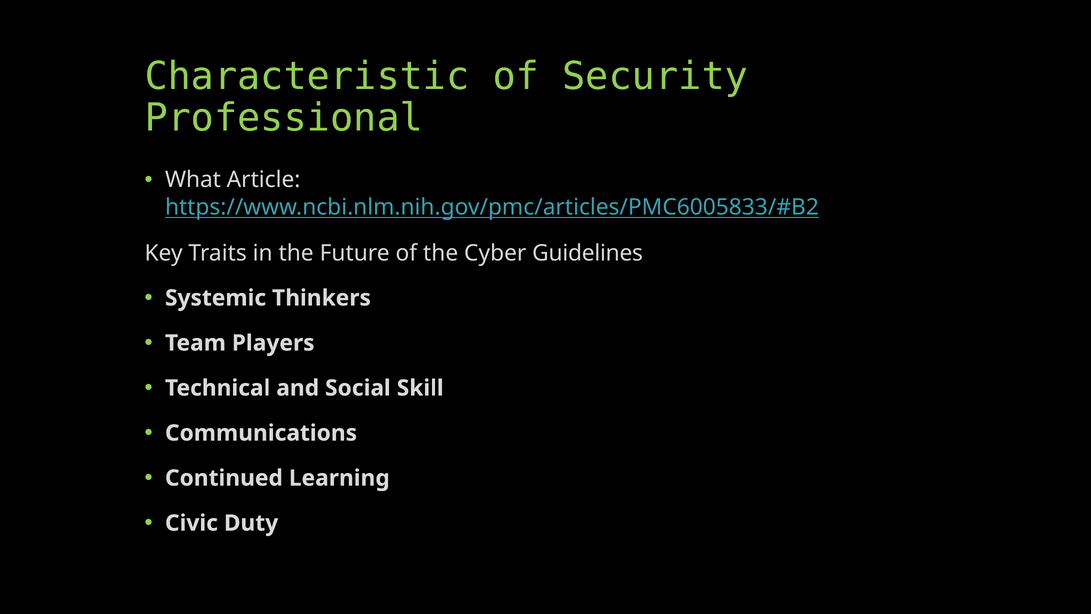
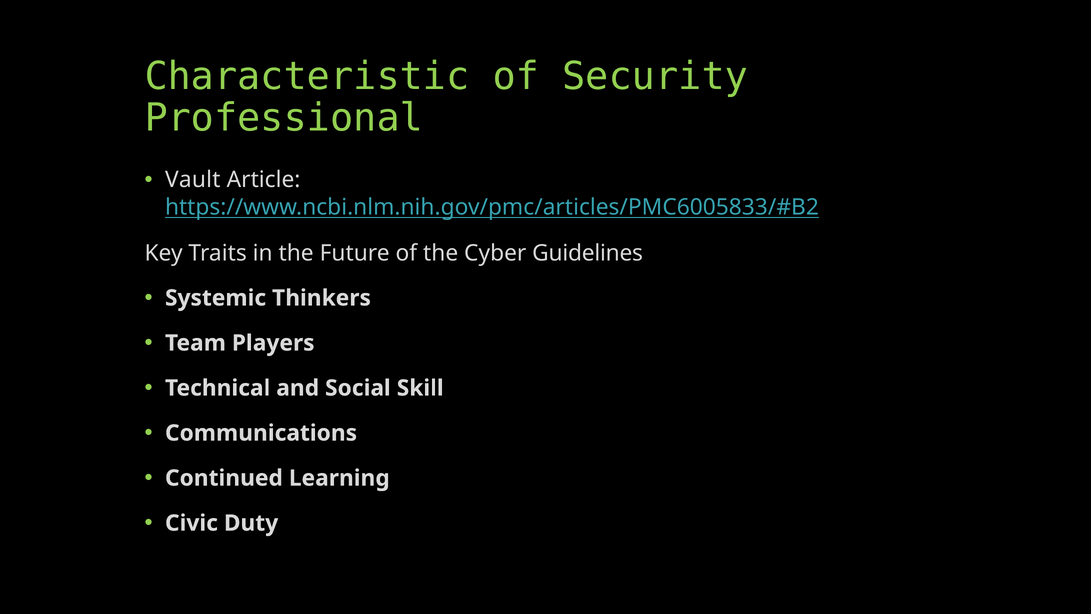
What: What -> Vault
